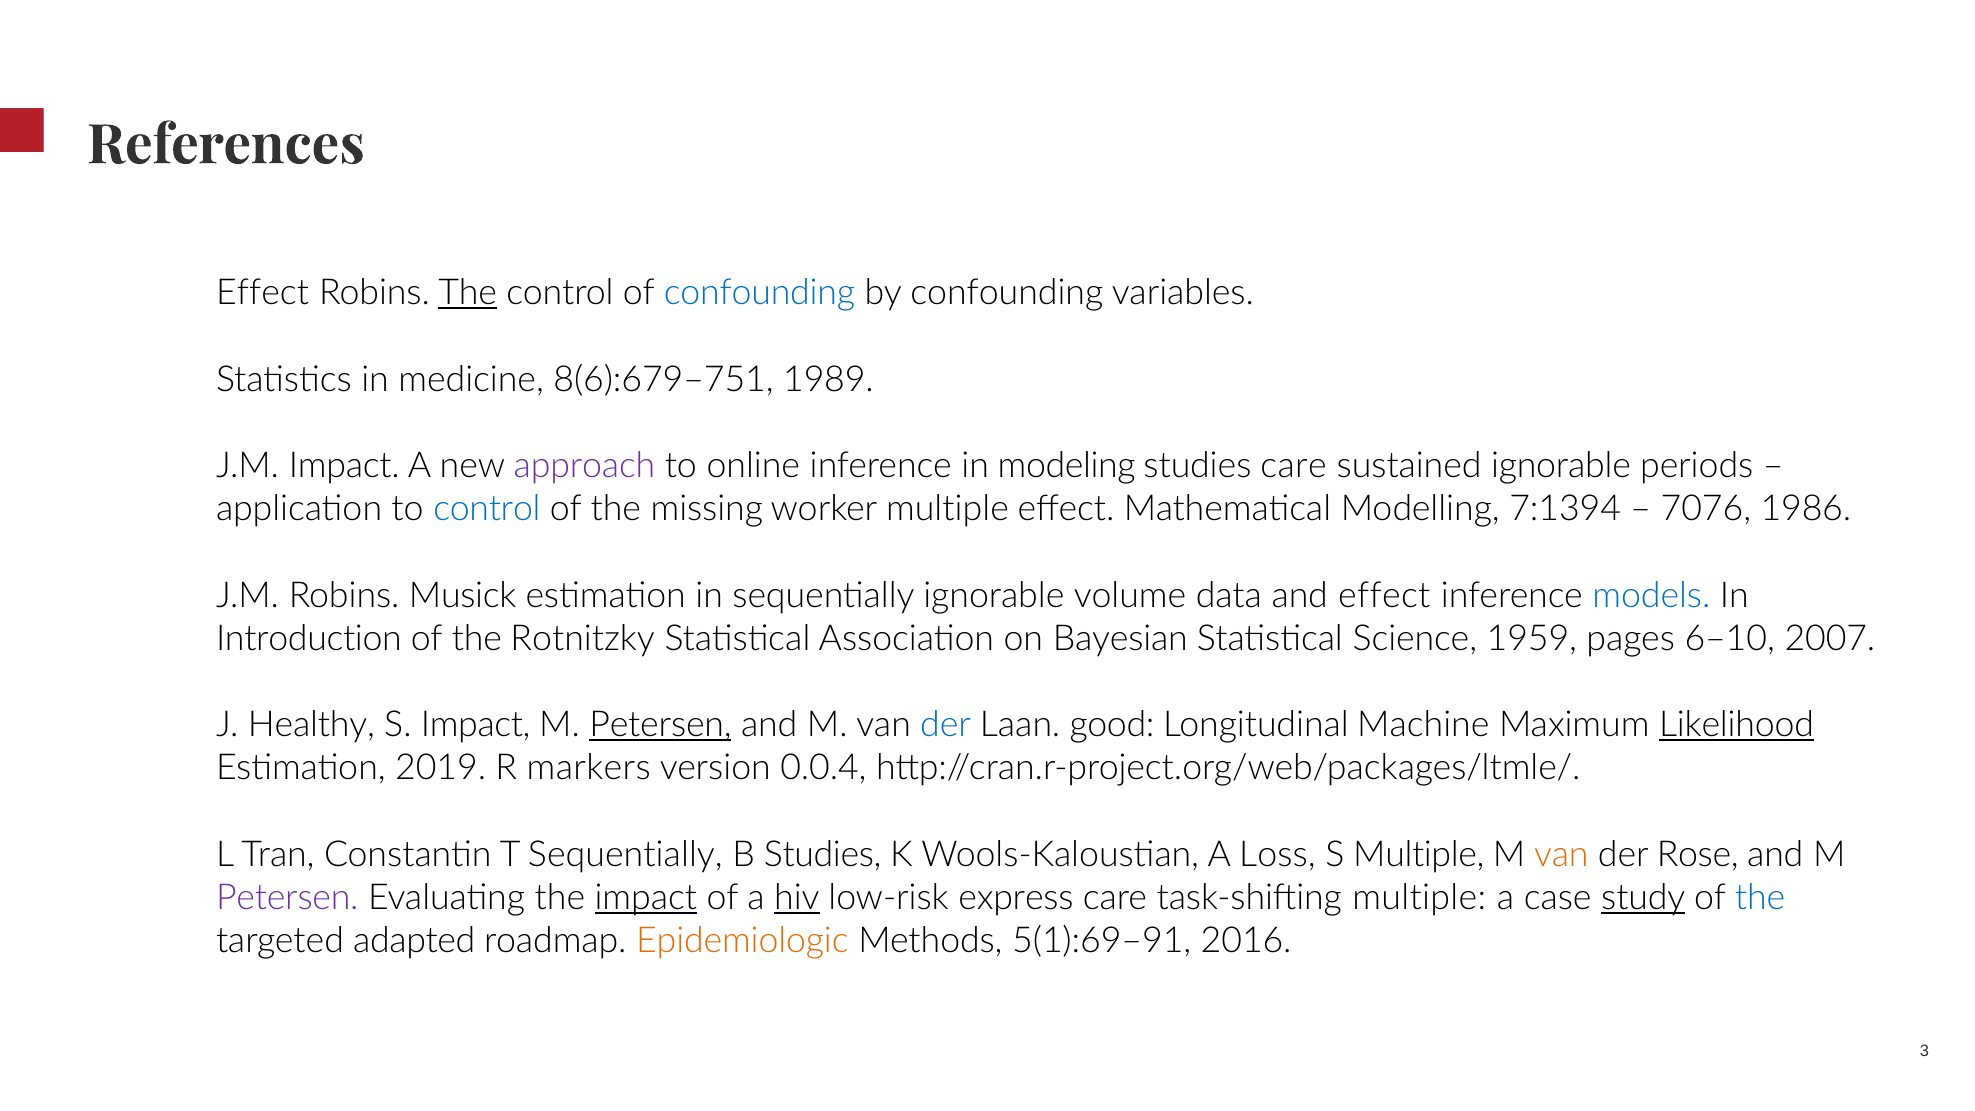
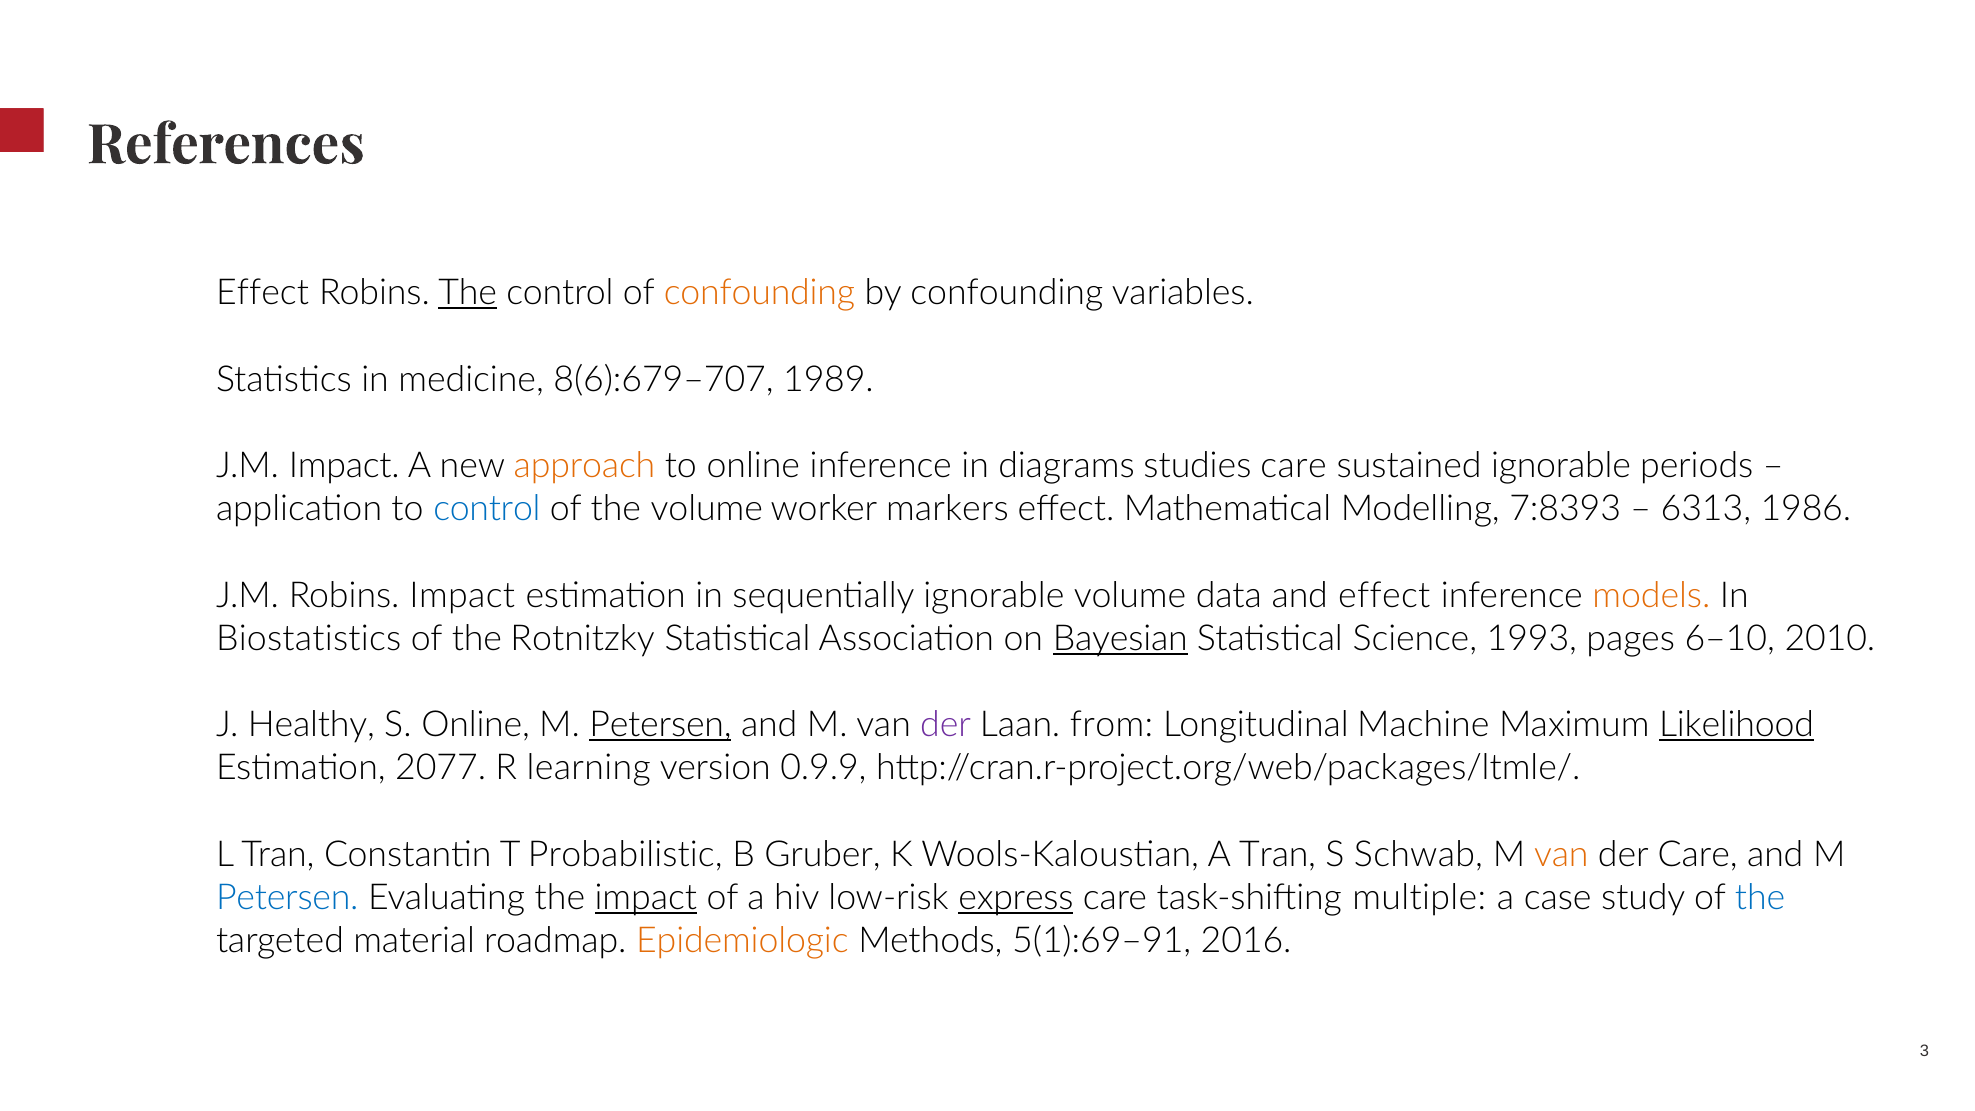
confounding at (759, 293) colour: blue -> orange
8(6):679–751: 8(6):679–751 -> 8(6):679–707
approach colour: purple -> orange
modeling: modeling -> diagrams
the missing: missing -> volume
worker multiple: multiple -> markers
7:1394: 7:1394 -> 7:8393
7076: 7076 -> 6313
Robins Musick: Musick -> Impact
models colour: blue -> orange
Introduction: Introduction -> Biostatistics
Bayesian underline: none -> present
1959: 1959 -> 1993
2007: 2007 -> 2010
S Impact: Impact -> Online
der at (946, 725) colour: blue -> purple
good: good -> from
2019: 2019 -> 2077
markers: markers -> learning
0.0.4: 0.0.4 -> 0.9.9
T Sequentially: Sequentially -> Probabilistic
B Studies: Studies -> Gruber
A Loss: Loss -> Tran
S Multiple: Multiple -> Schwab
der Rose: Rose -> Care
Petersen at (287, 897) colour: purple -> blue
hiv underline: present -> none
express underline: none -> present
study underline: present -> none
adapted: adapted -> material
